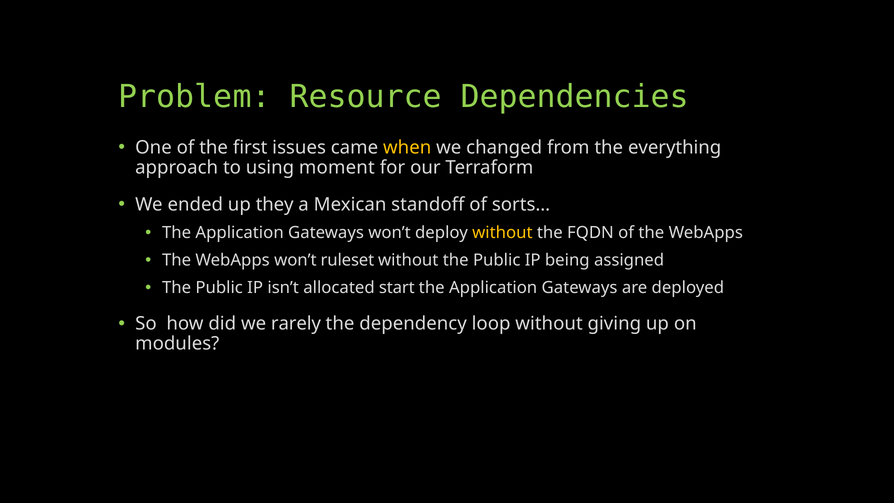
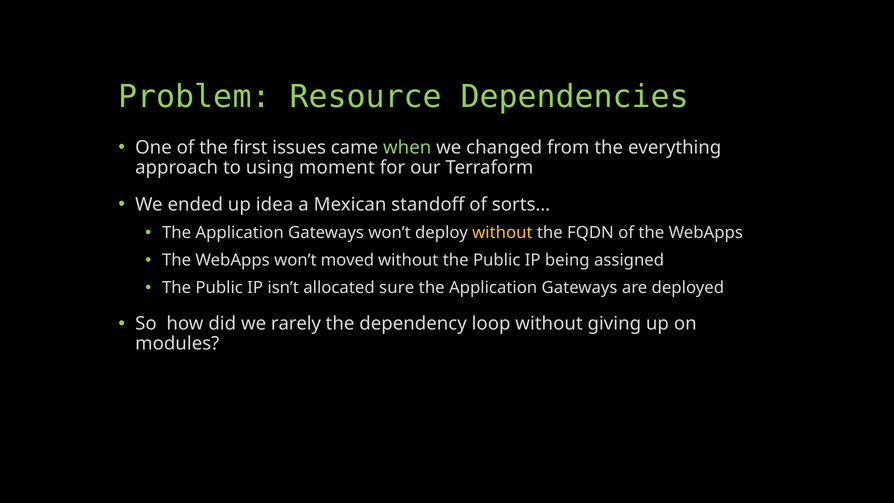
when colour: yellow -> light green
they: they -> idea
ruleset: ruleset -> moved
start: start -> sure
